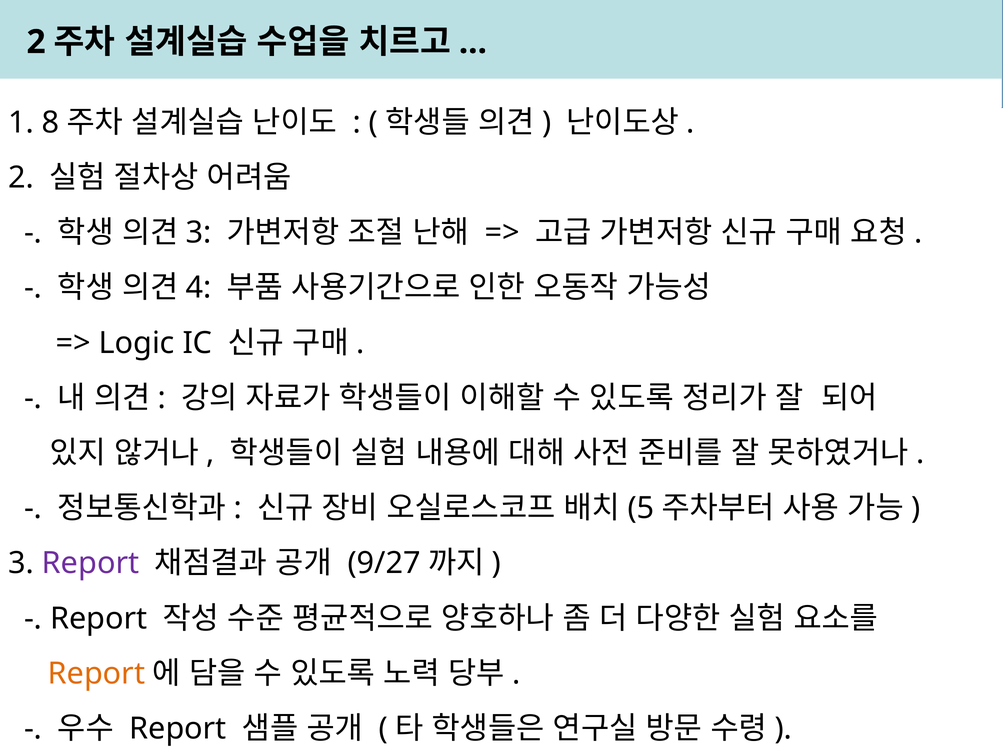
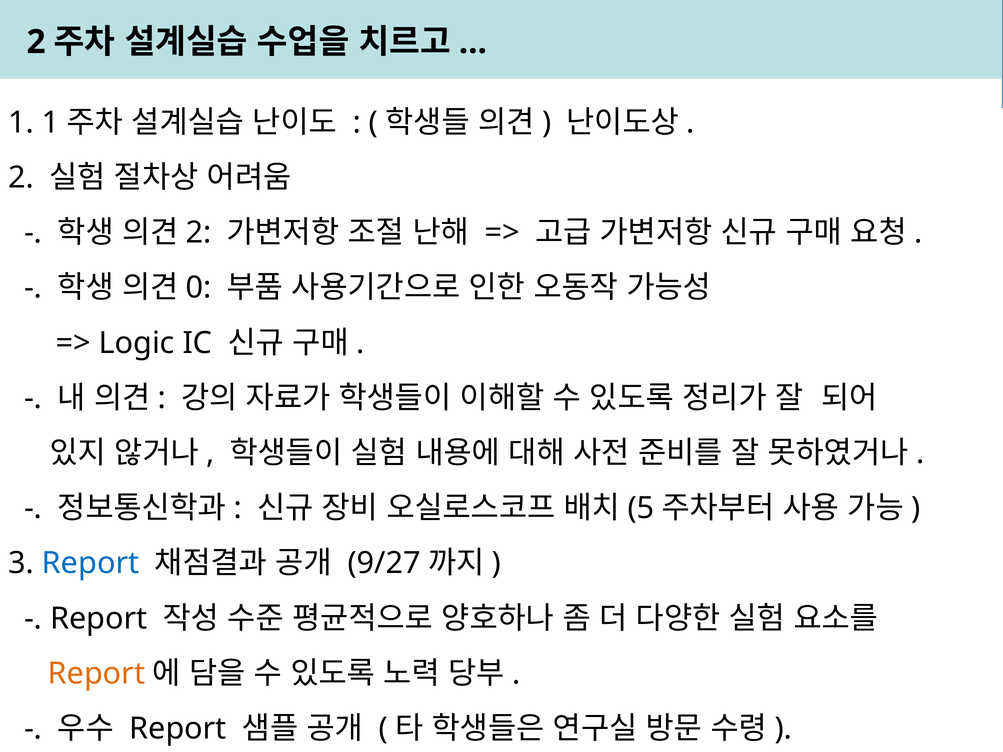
1 8: 8 -> 1
3 at (199, 233): 3 -> 2
4: 4 -> 0
Report at (91, 564) colour: purple -> blue
